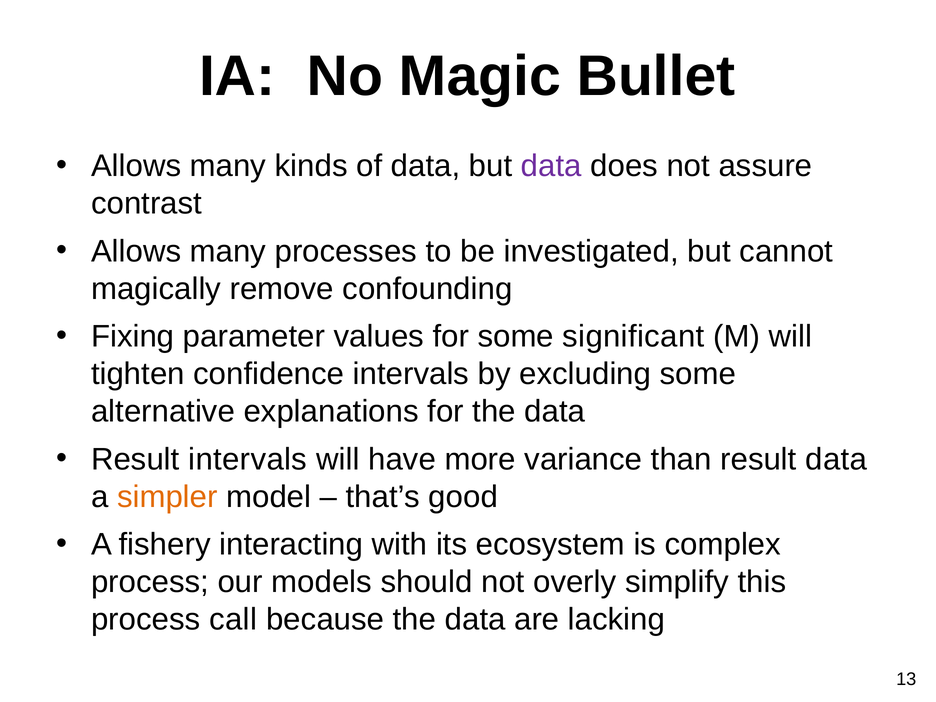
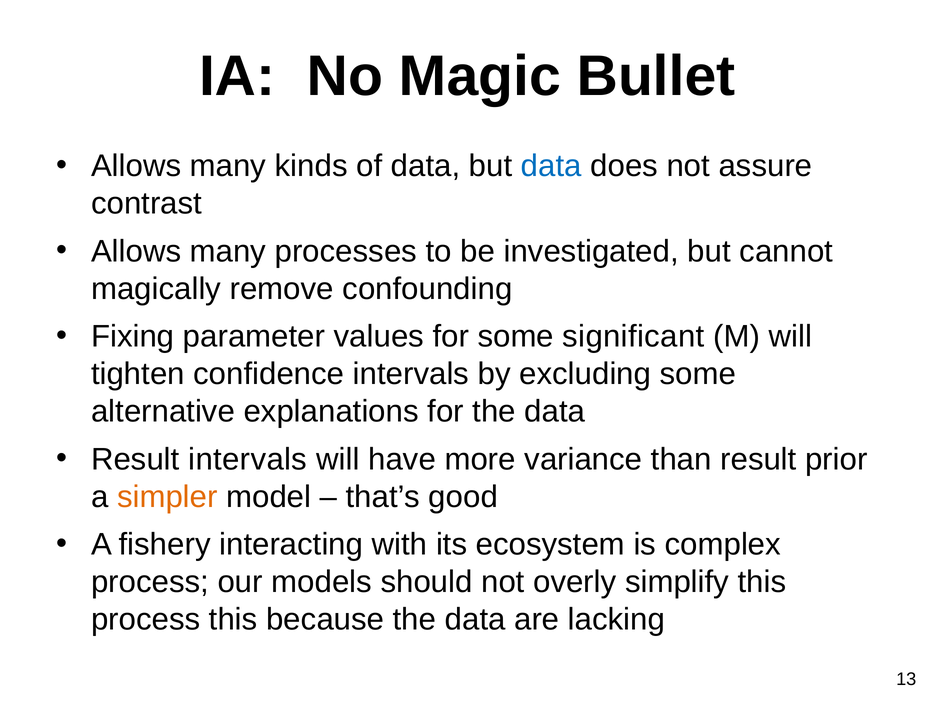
data at (551, 166) colour: purple -> blue
result data: data -> prior
process call: call -> this
